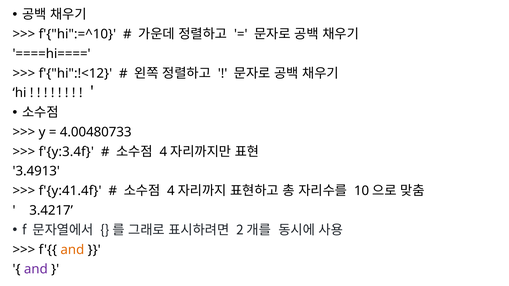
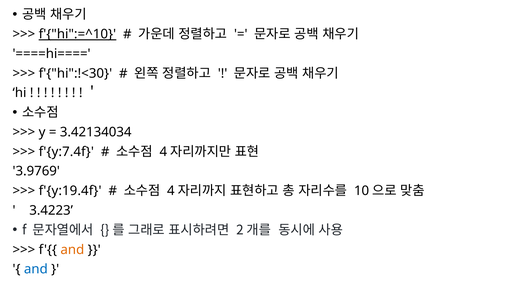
f'{"hi":=^10 underline: none -> present
f'{"hi":!<12: f'{"hi":!<12 -> f'{"hi":!<30
4.00480733: 4.00480733 -> 3.42134034
f'{y:3.4f: f'{y:3.4f -> f'{y:7.4f
3.4913: 3.4913 -> 3.9769
f'{y:41.4f: f'{y:41.4f -> f'{y:19.4f
3.4217: 3.4217 -> 3.4223
and at (36, 270) colour: purple -> blue
